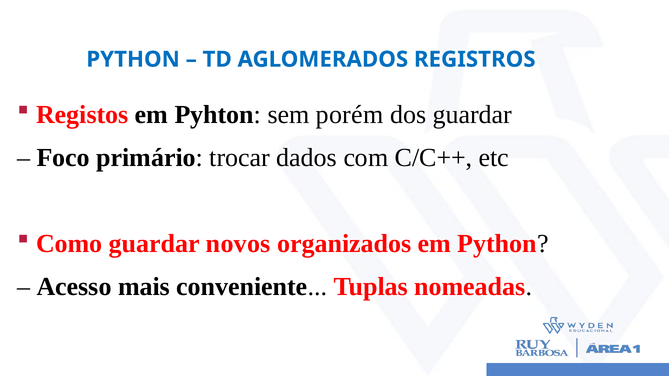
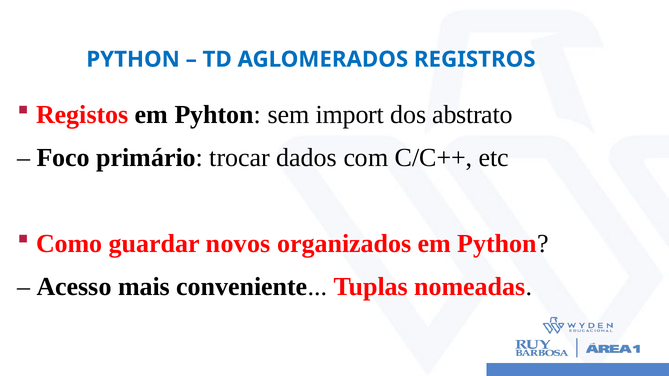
porém: porém -> import
dos guardar: guardar -> abstrato
